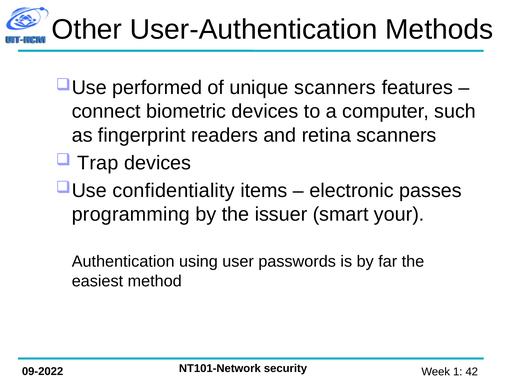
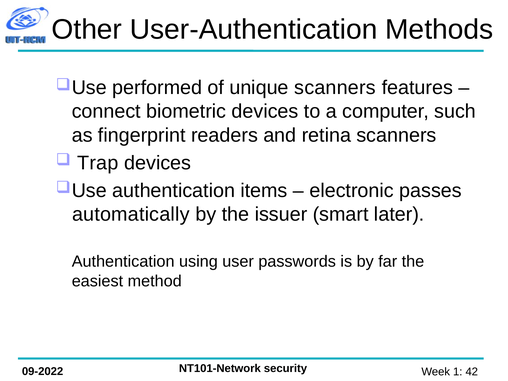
confidentiality at (174, 191): confidentiality -> authentication
programming: programming -> automatically
your: your -> later
